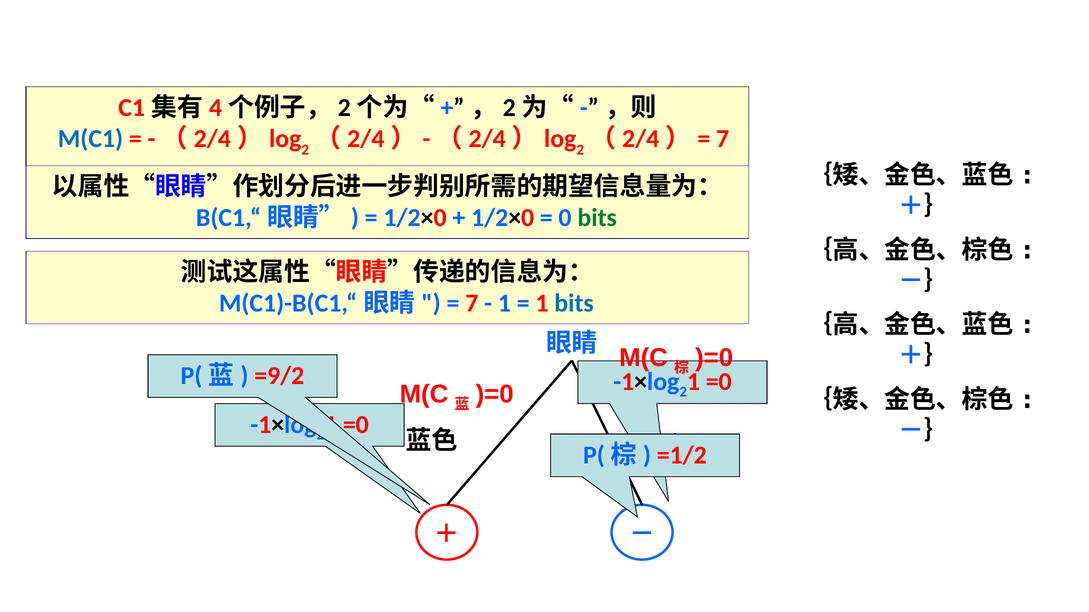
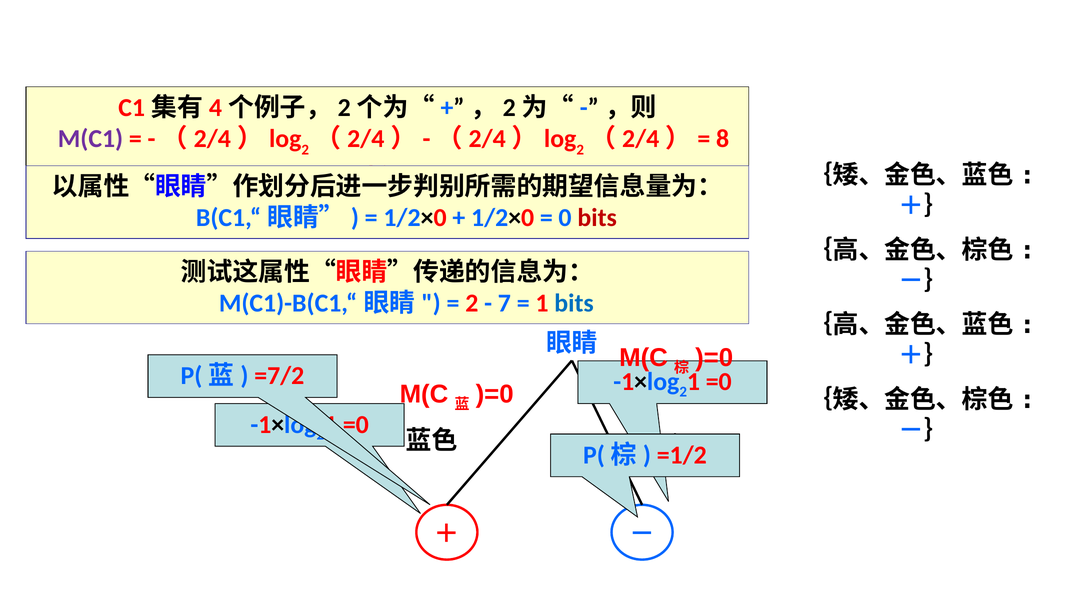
M(C1 colour: blue -> purple
7 at (723, 139): 7 -> 8
bits at (597, 218) colour: green -> red
7 at (472, 303): 7 -> 2
1 at (504, 303): 1 -> 7
=9/2: =9/2 -> =7/2
